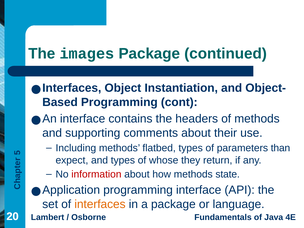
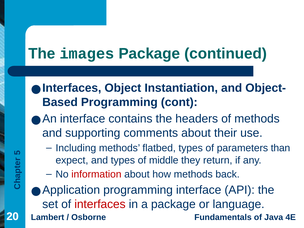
whose: whose -> middle
state: state -> back
interfaces at (100, 204) colour: orange -> red
